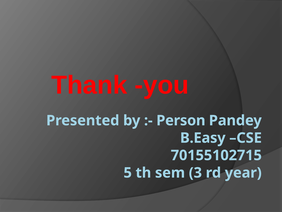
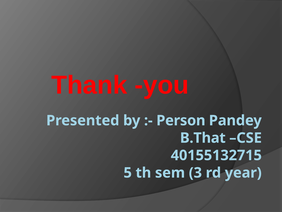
B.Easy: B.Easy -> B.That
70155102715: 70155102715 -> 40155132715
